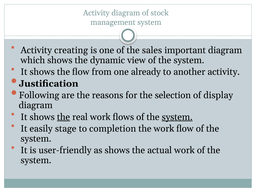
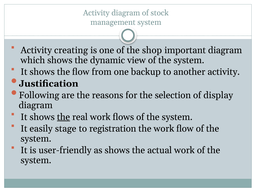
sales: sales -> shop
already: already -> backup
system at (177, 117) underline: present -> none
completion: completion -> registration
